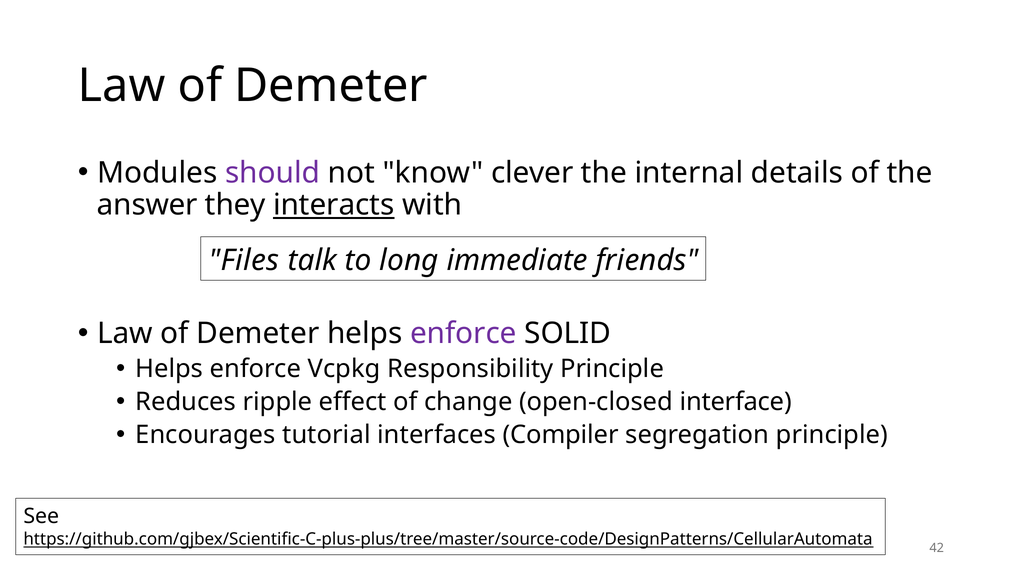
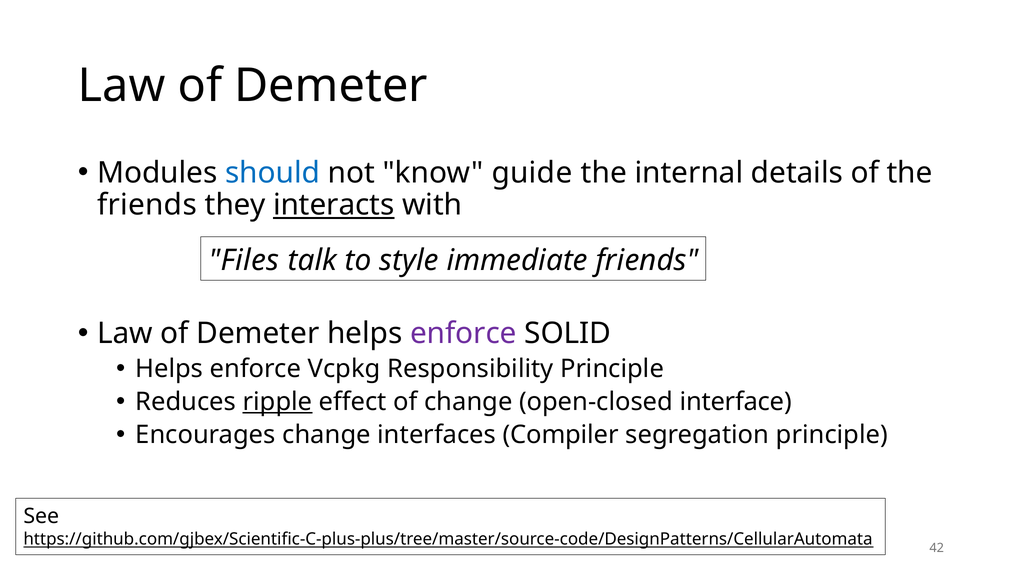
should colour: purple -> blue
clever: clever -> guide
answer at (147, 205): answer -> friends
long: long -> style
ripple underline: none -> present
Encourages tutorial: tutorial -> change
